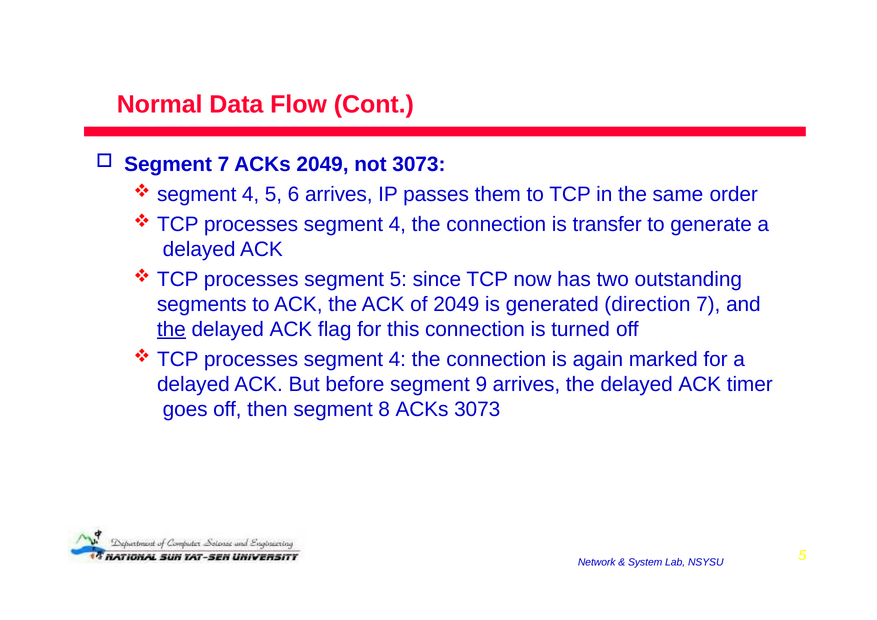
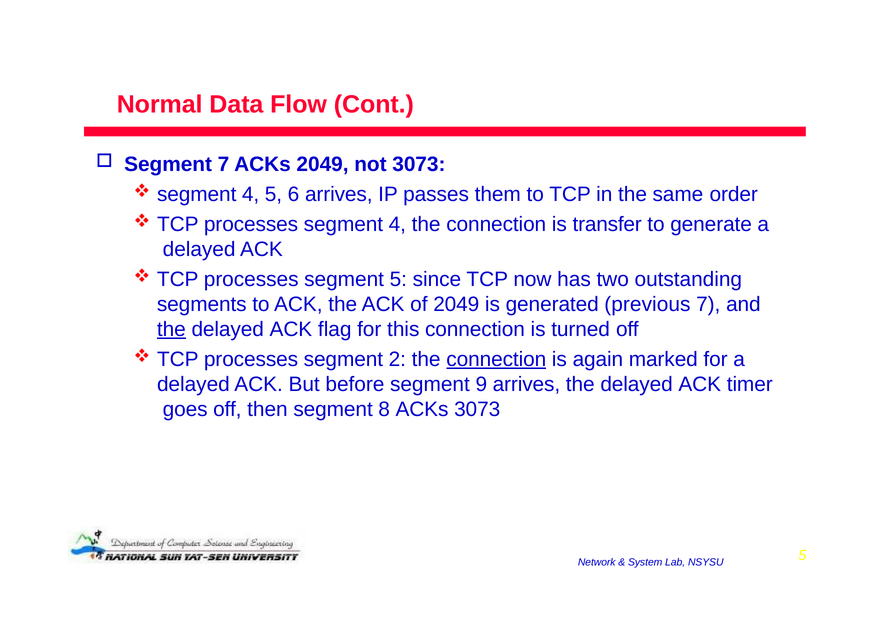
direction: direction -> previous
4 at (397, 359): 4 -> 2
connection at (496, 359) underline: none -> present
